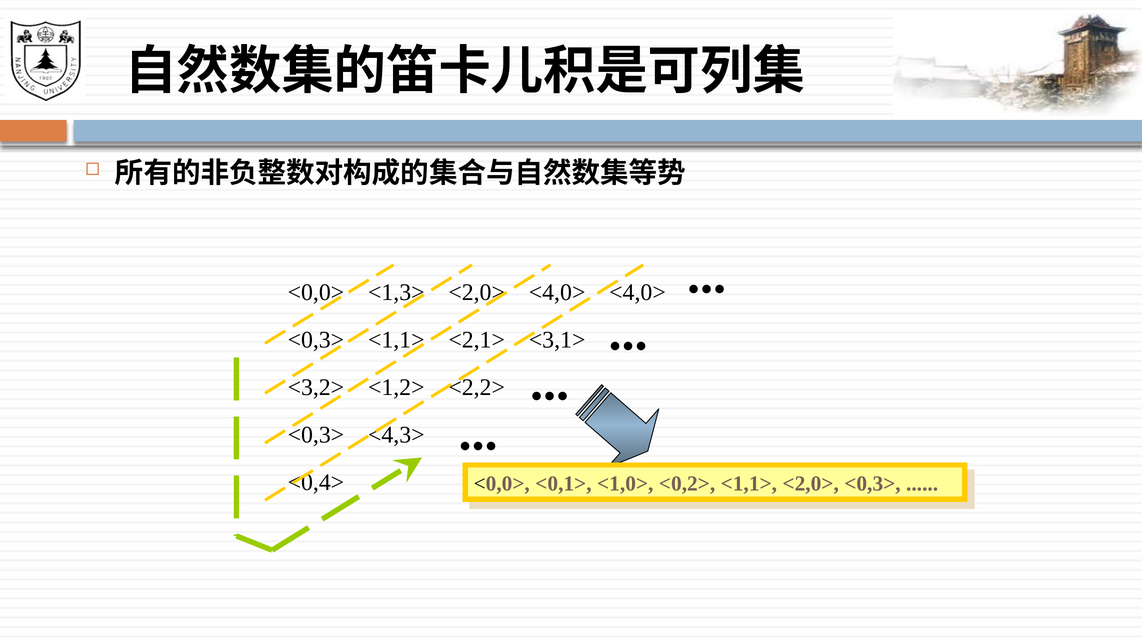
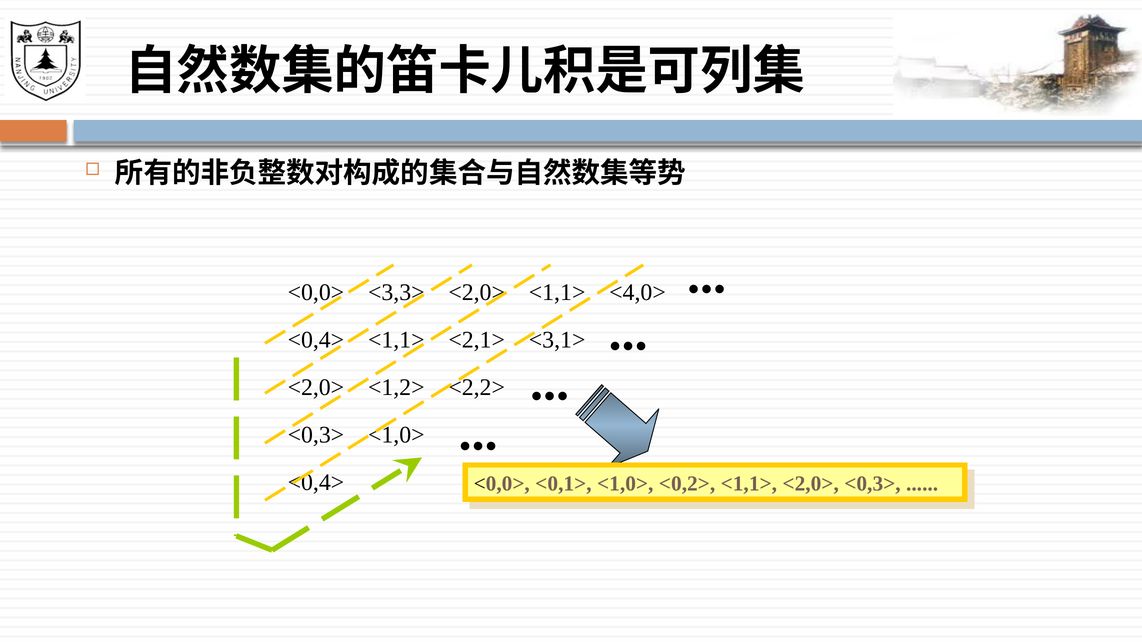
<1,3>: <1,3> -> <3,3>
<2,0> <4,0>: <4,0> -> <1,1>
<0,3> at (316, 340): <0,3> -> <0,4>
<3,2> at (316, 387): <3,2> -> <2,0>
<0,3> <4,3>: <4,3> -> <1,0>
